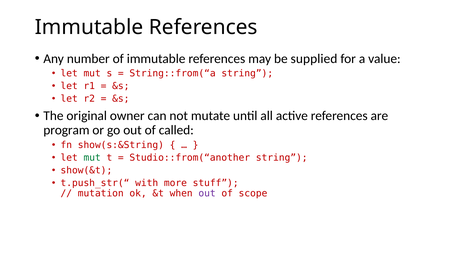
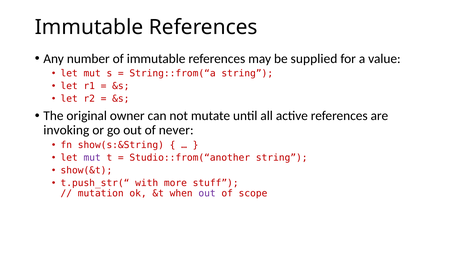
program: program -> invoking
called: called -> never
mut at (92, 158) colour: green -> purple
